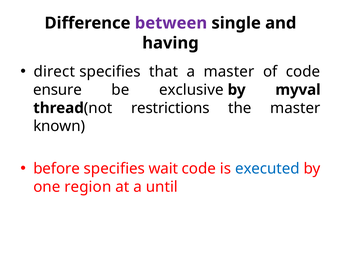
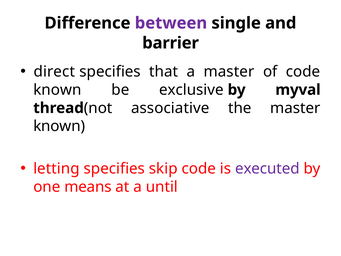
having: having -> barrier
ensure at (58, 90): ensure -> known
restrictions: restrictions -> associative
before: before -> letting
wait: wait -> skip
executed colour: blue -> purple
region: region -> means
